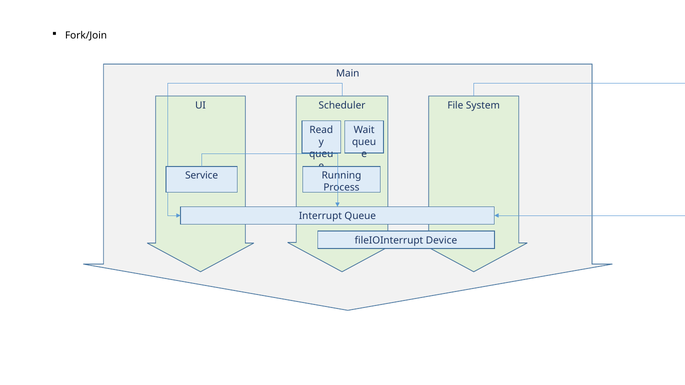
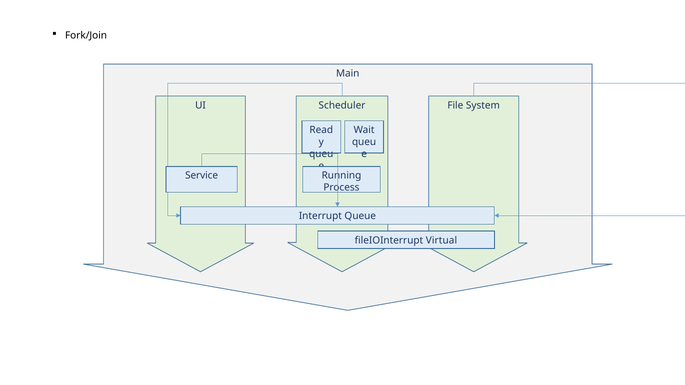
Device: Device -> Virtual
